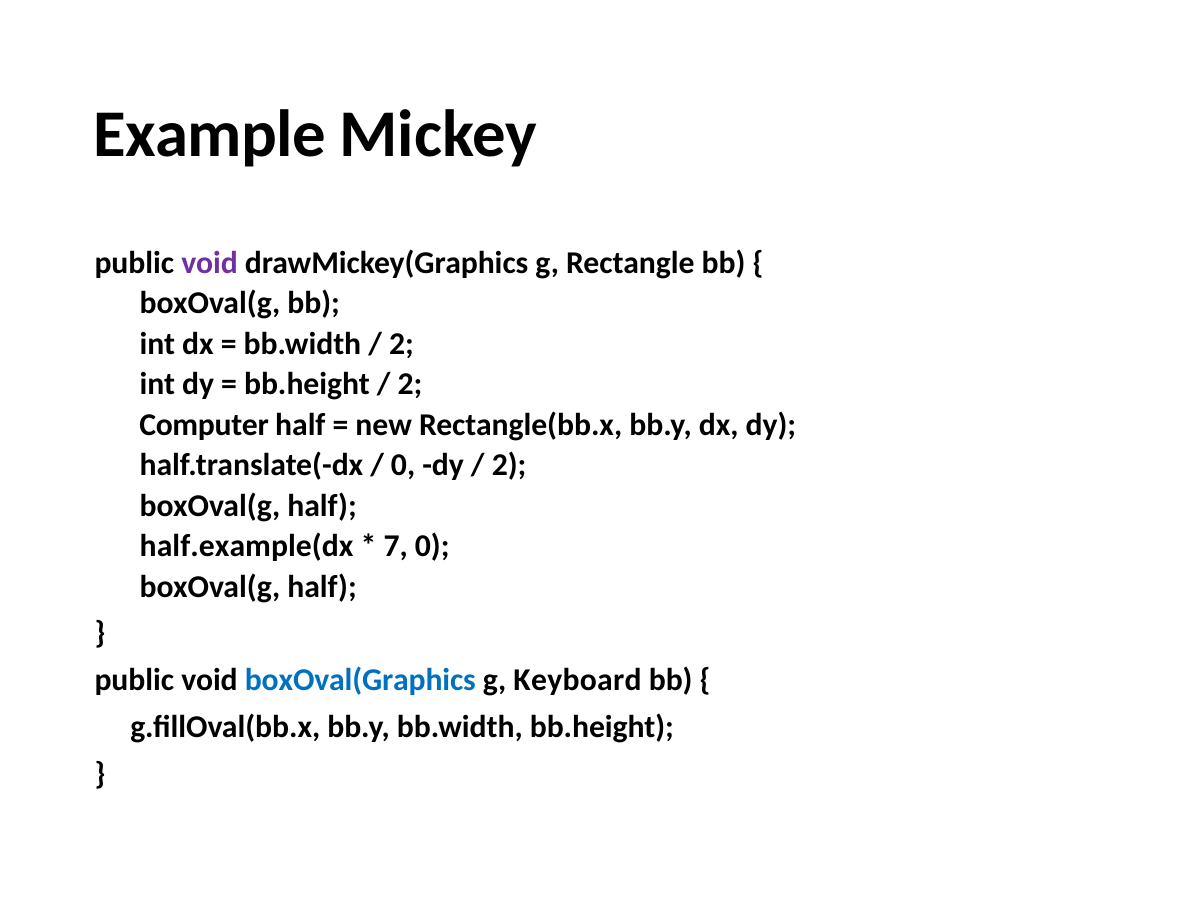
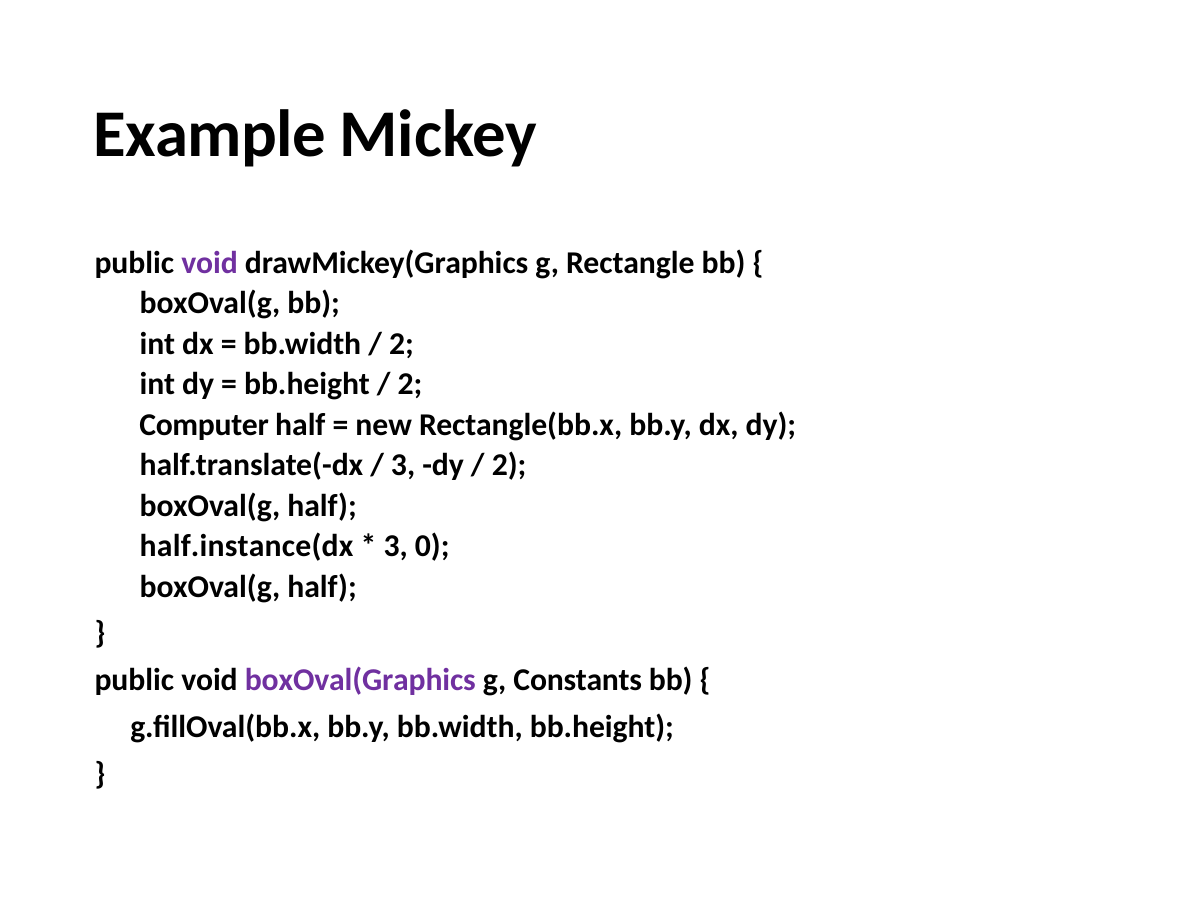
0 at (403, 465): 0 -> 3
half.example(dx: half.example(dx -> half.instance(dx
7 at (396, 546): 7 -> 3
boxOval(Graphics colour: blue -> purple
Keyboard: Keyboard -> Constants
